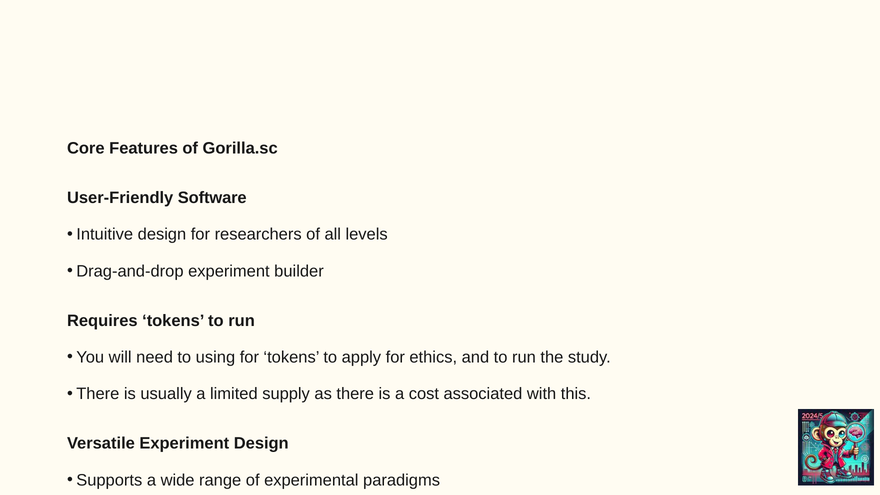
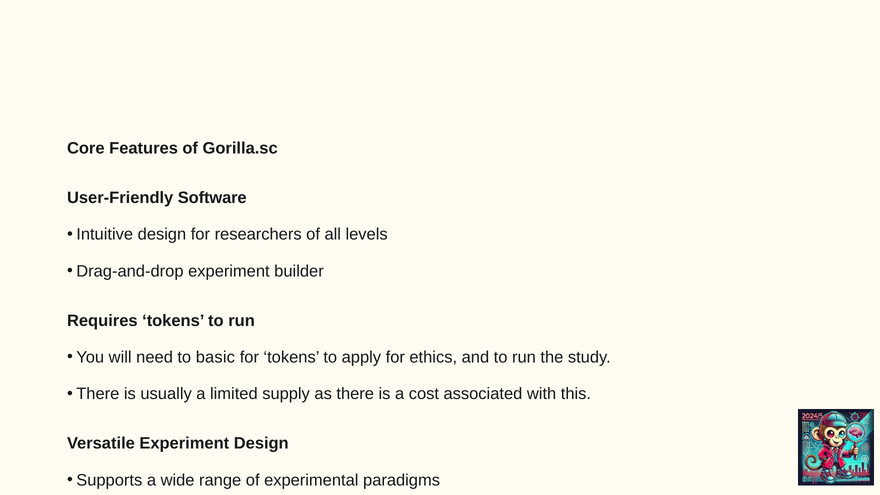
using: using -> basic
